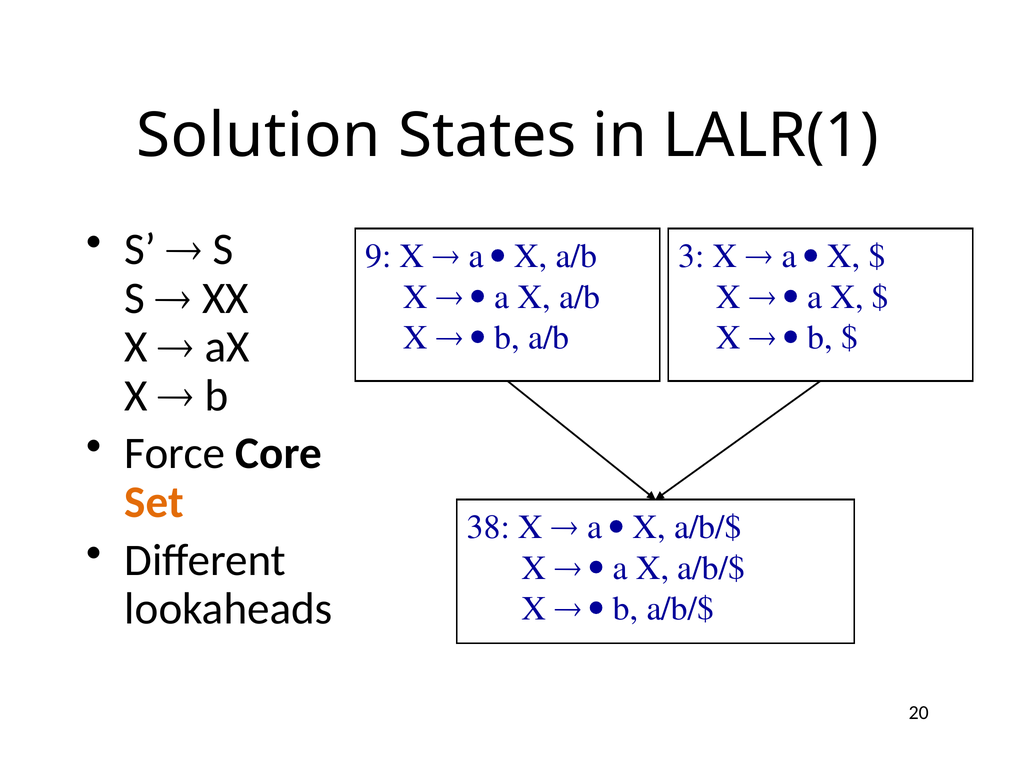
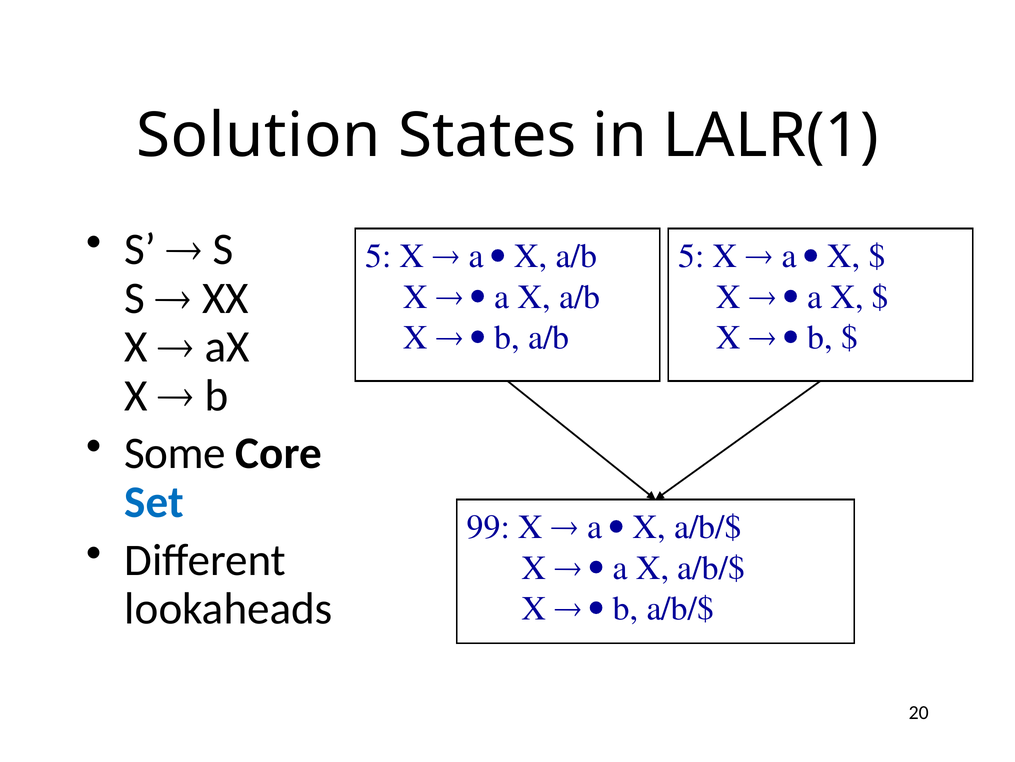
9 at (378, 256): 9 -> 5
3 at (691, 256): 3 -> 5
Force: Force -> Some
Set colour: orange -> blue
38: 38 -> 99
